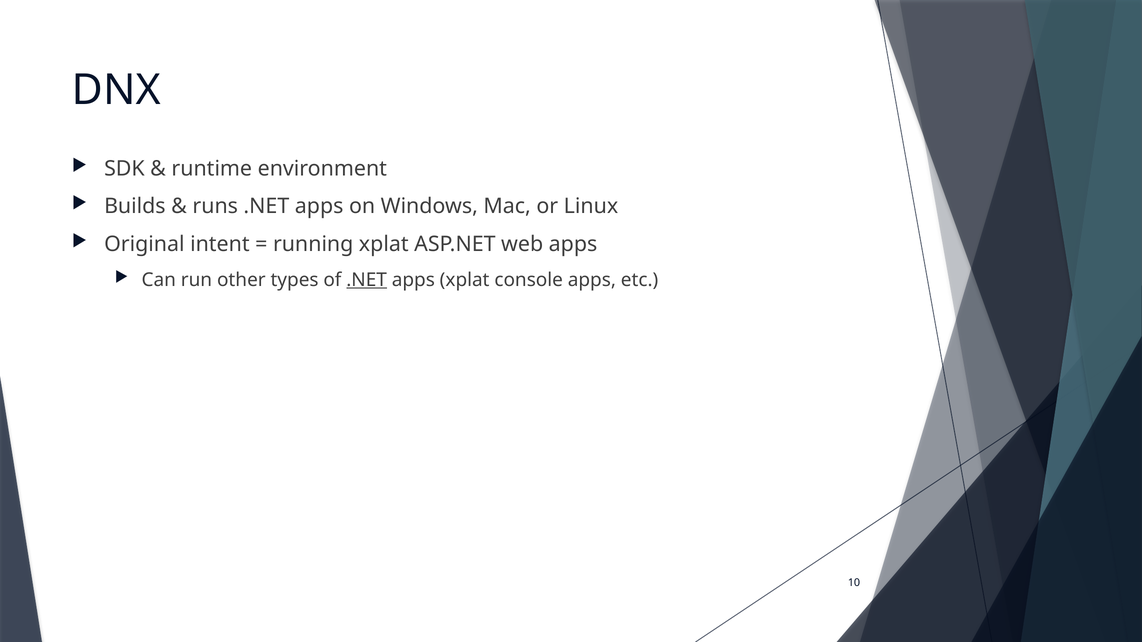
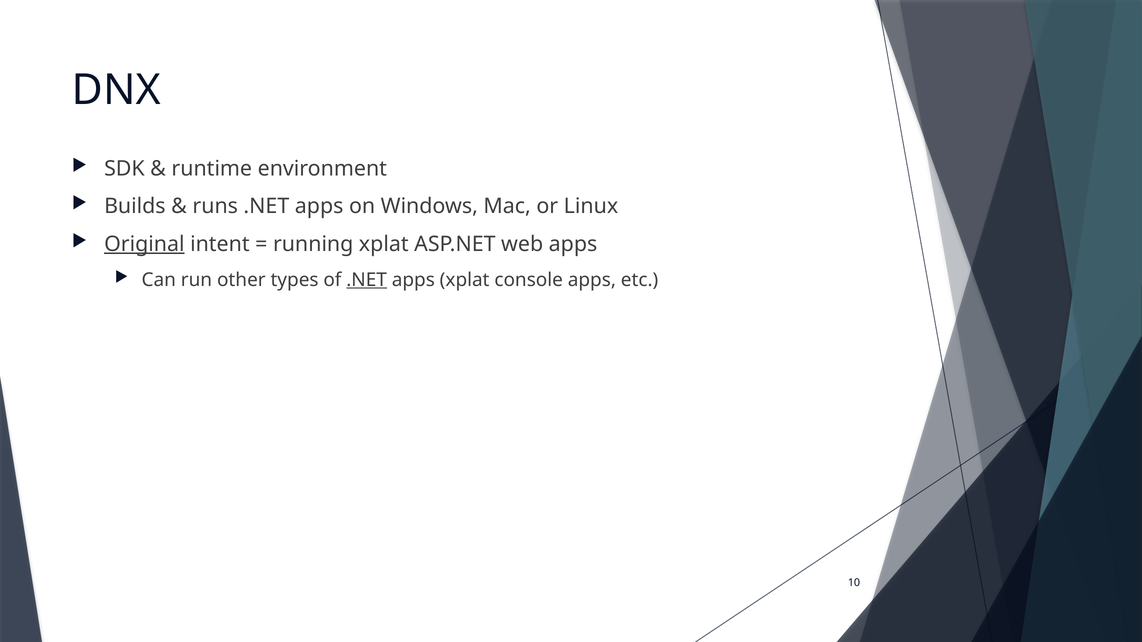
Original underline: none -> present
